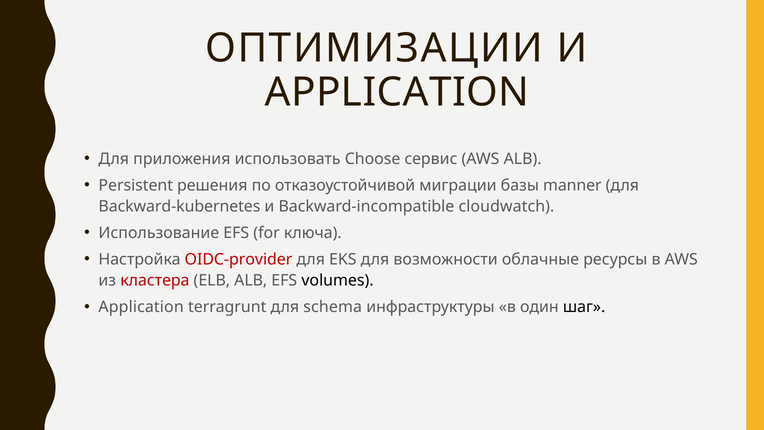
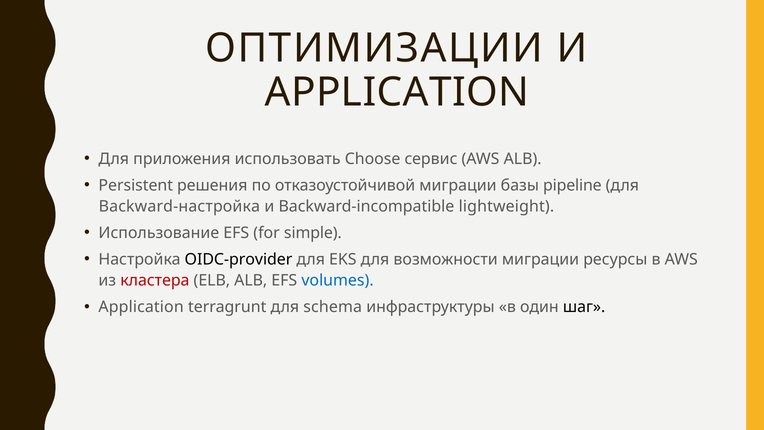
manner: manner -> pipeline
Backward-kubernetes: Backward-kubernetes -> Backward-настройка
cloudwatch: cloudwatch -> lightweight
ключа: ключа -> simple
OIDC-provider colour: red -> black
возможности облачные: облачные -> миграции
volumes colour: black -> blue
